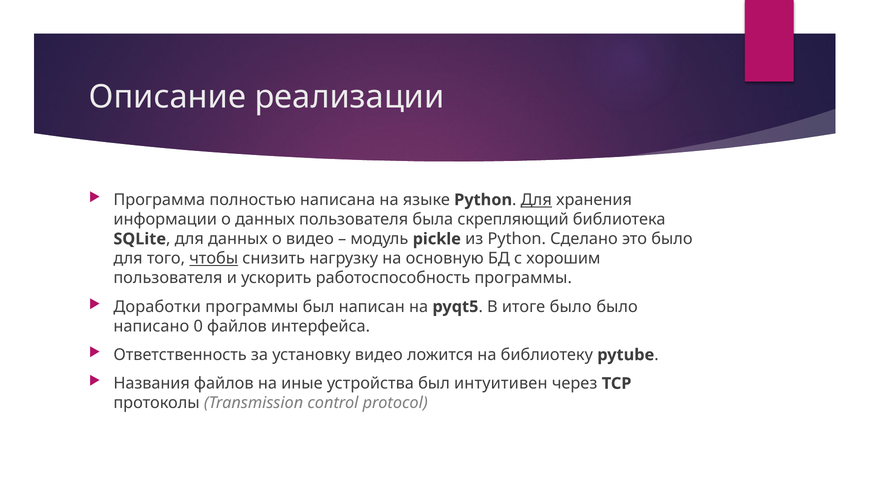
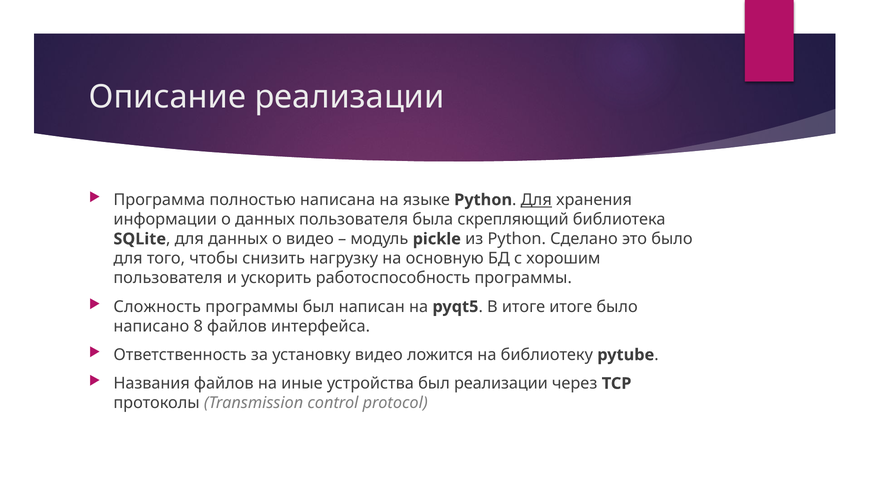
чтобы underline: present -> none
Доработки: Доработки -> Сложность
итоге было: было -> итоге
0: 0 -> 8
был интуитивен: интуитивен -> реализации
